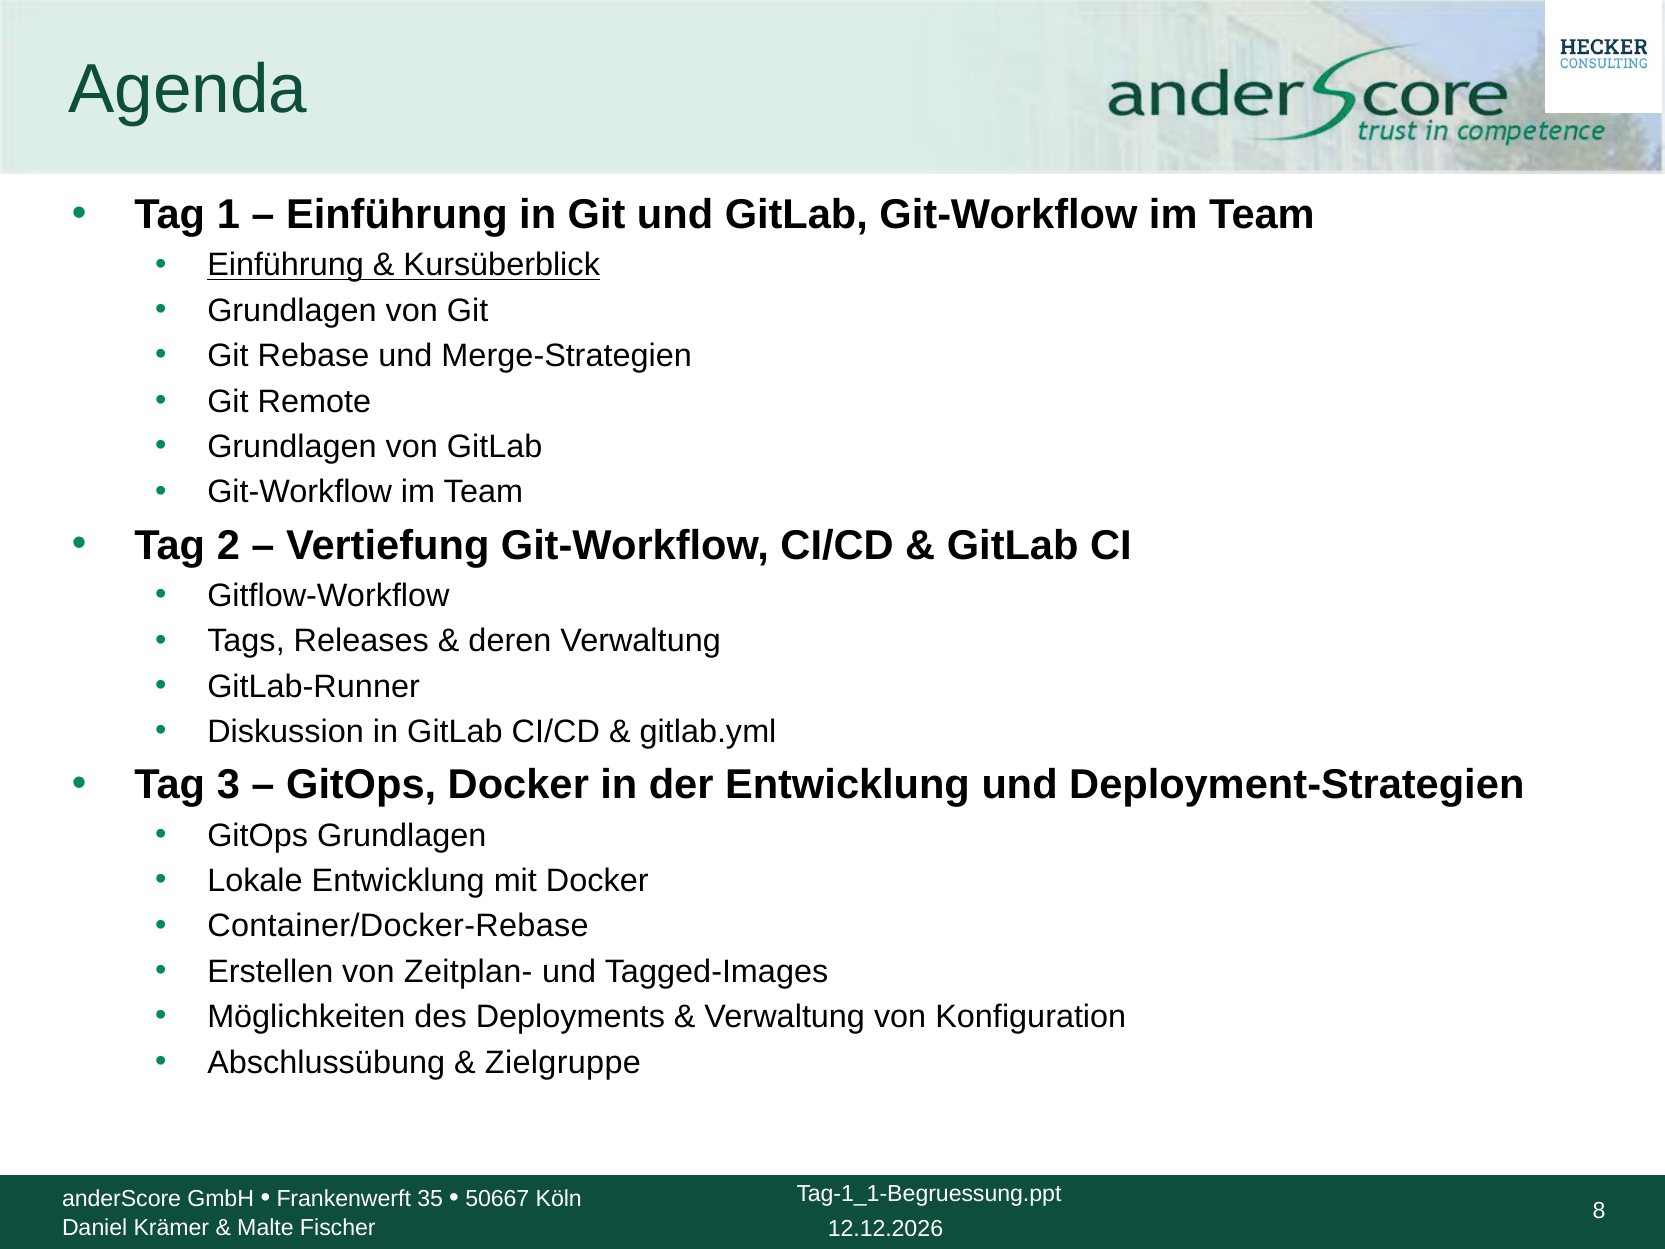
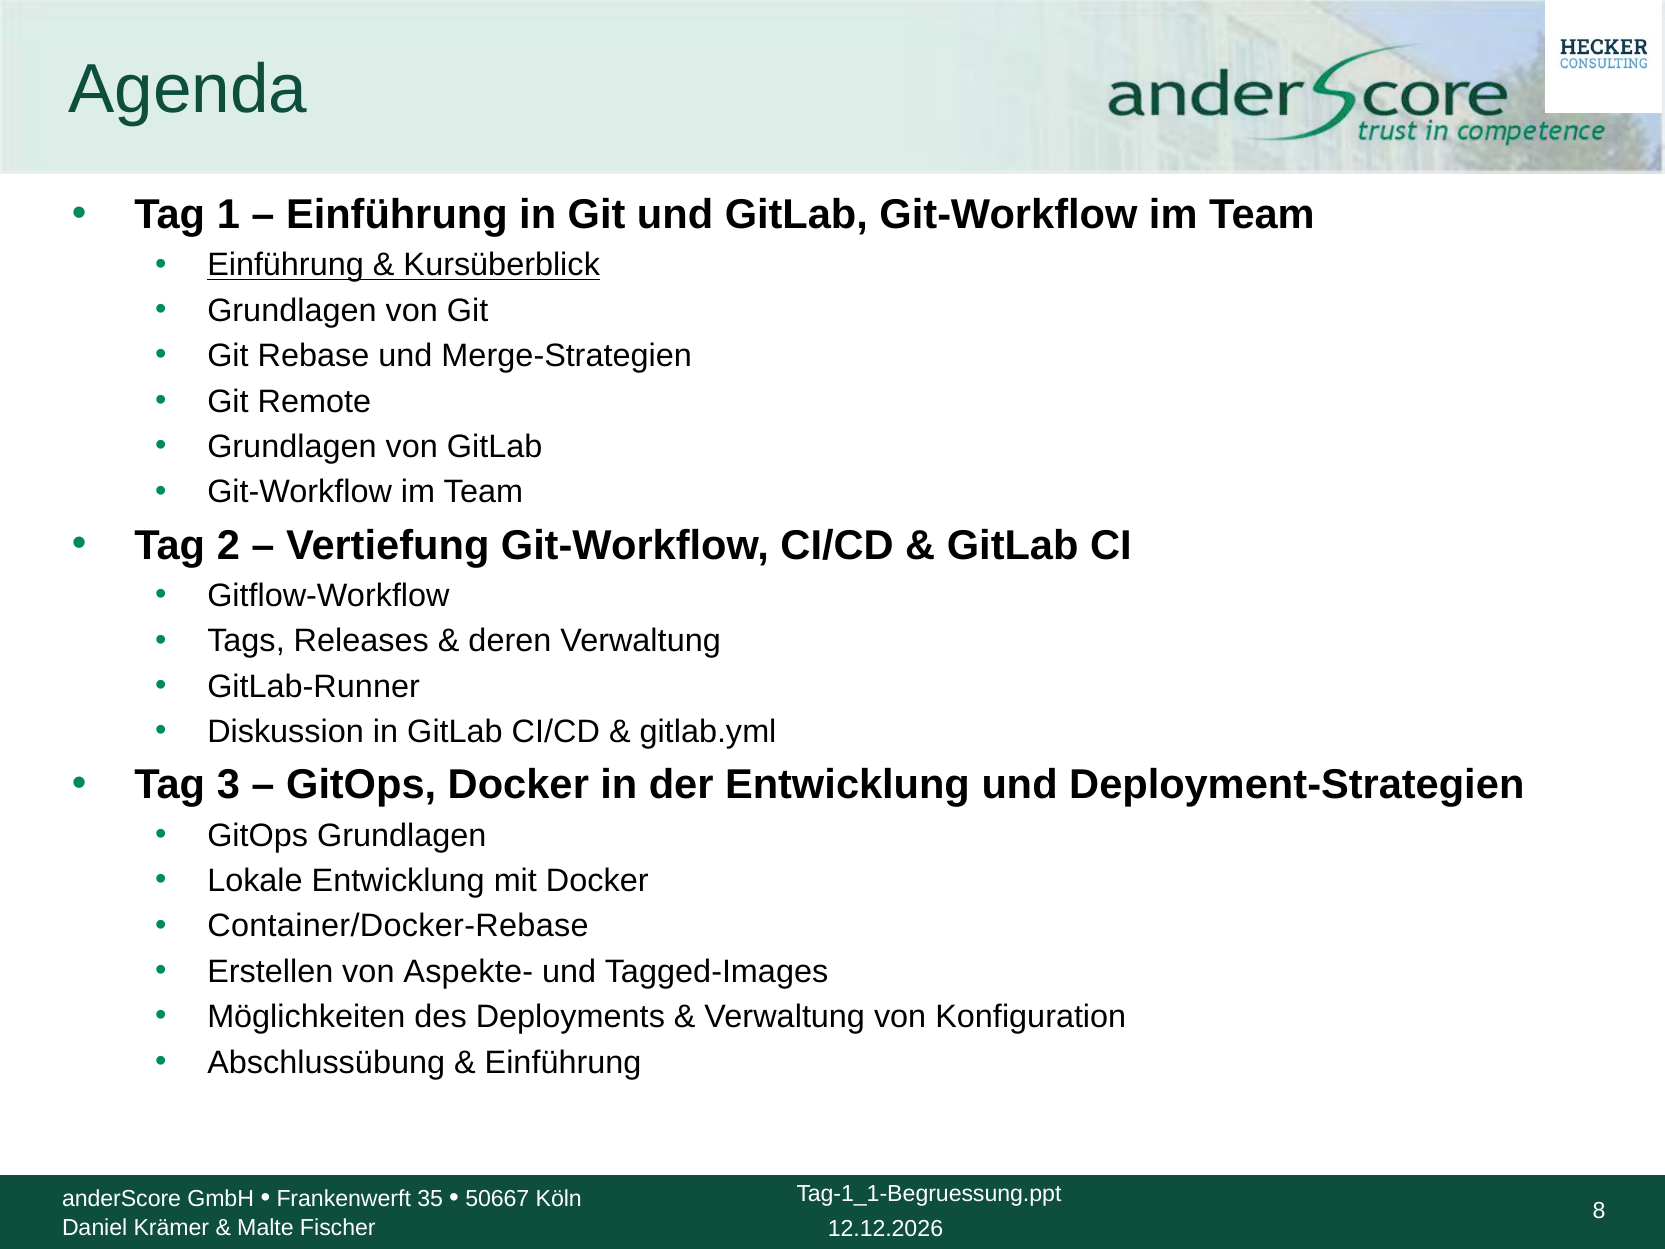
Zeitplan-: Zeitplan- -> Aspekte-
Zielgruppe at (563, 1062): Zielgruppe -> Einführung
